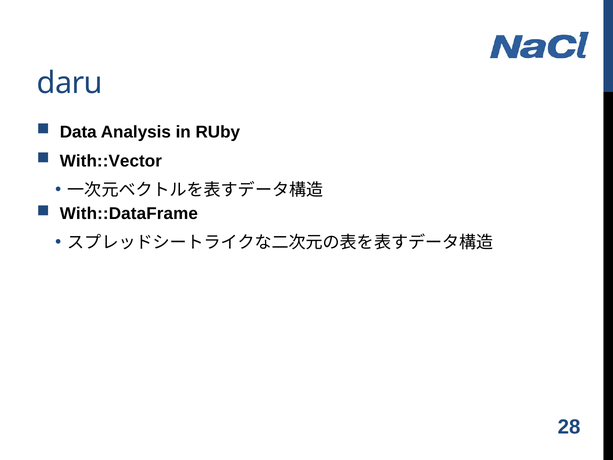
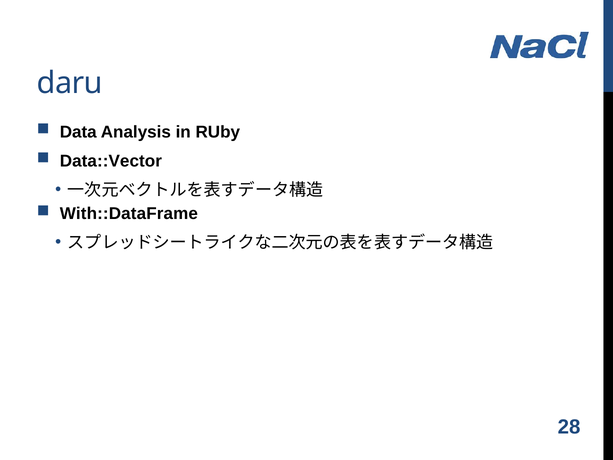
With::Vector: With::Vector -> Data::Vector
